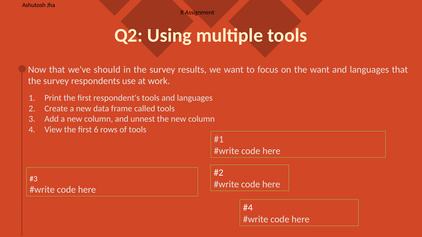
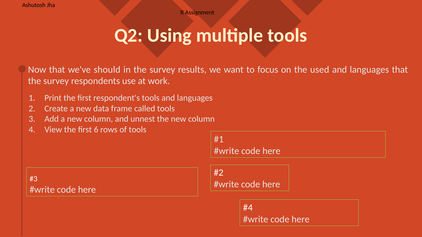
the want: want -> used
